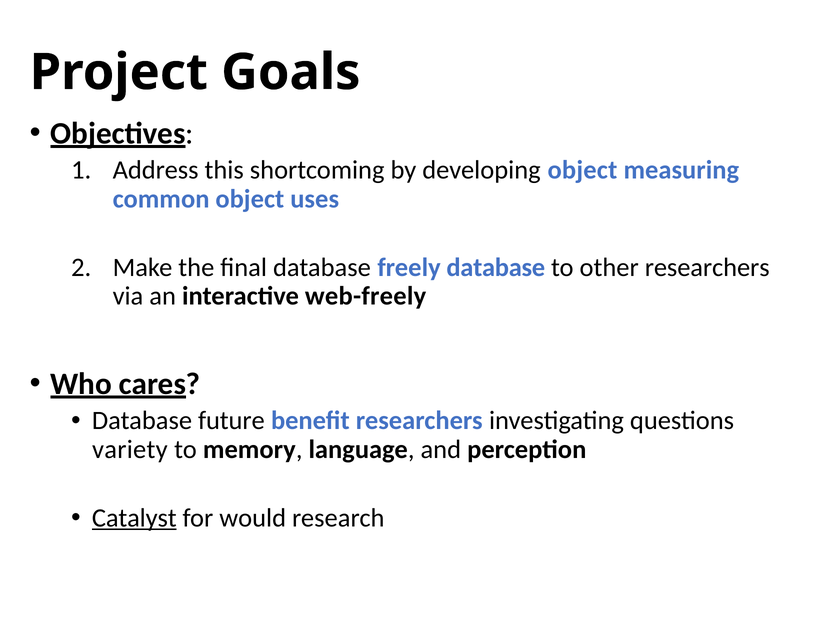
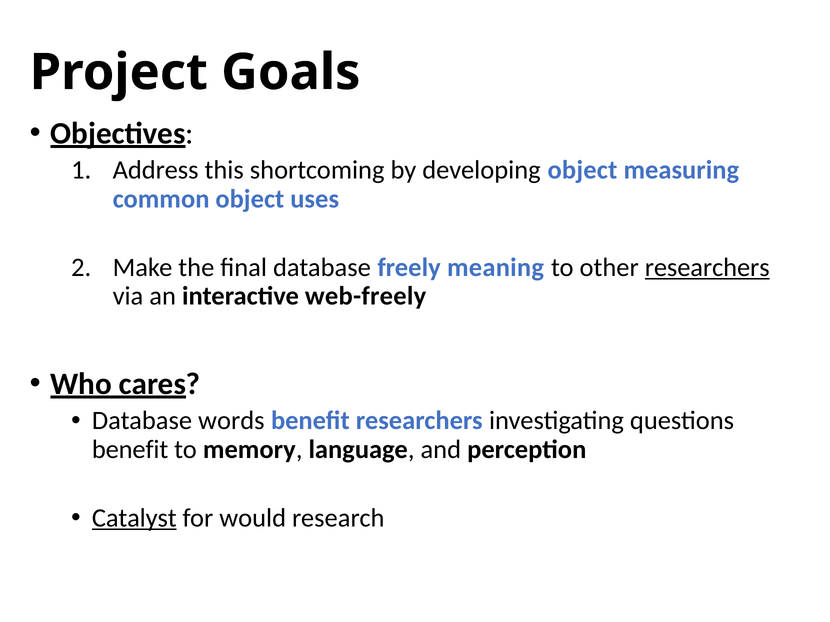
freely database: database -> meaning
researchers at (707, 268) underline: none -> present
future: future -> words
variety at (130, 450): variety -> benefit
